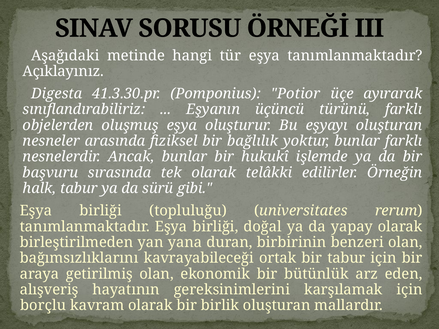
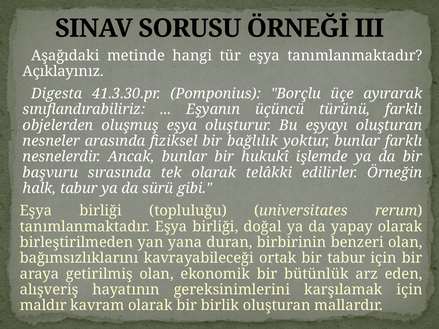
Potior: Potior -> Borçlu
borçlu: borçlu -> maldır
